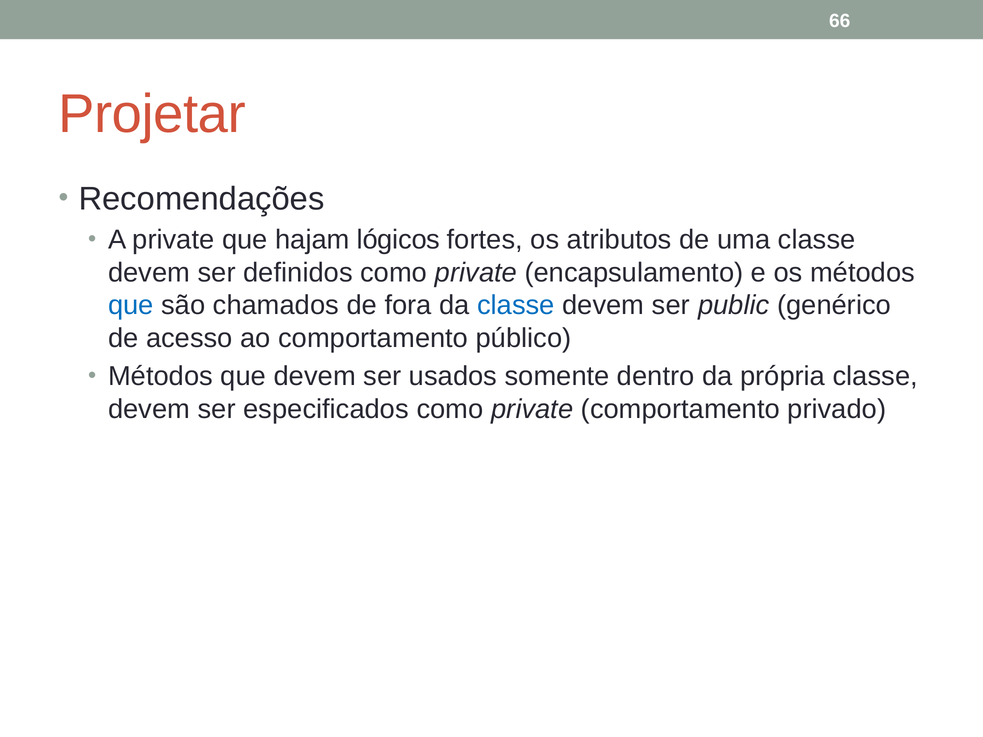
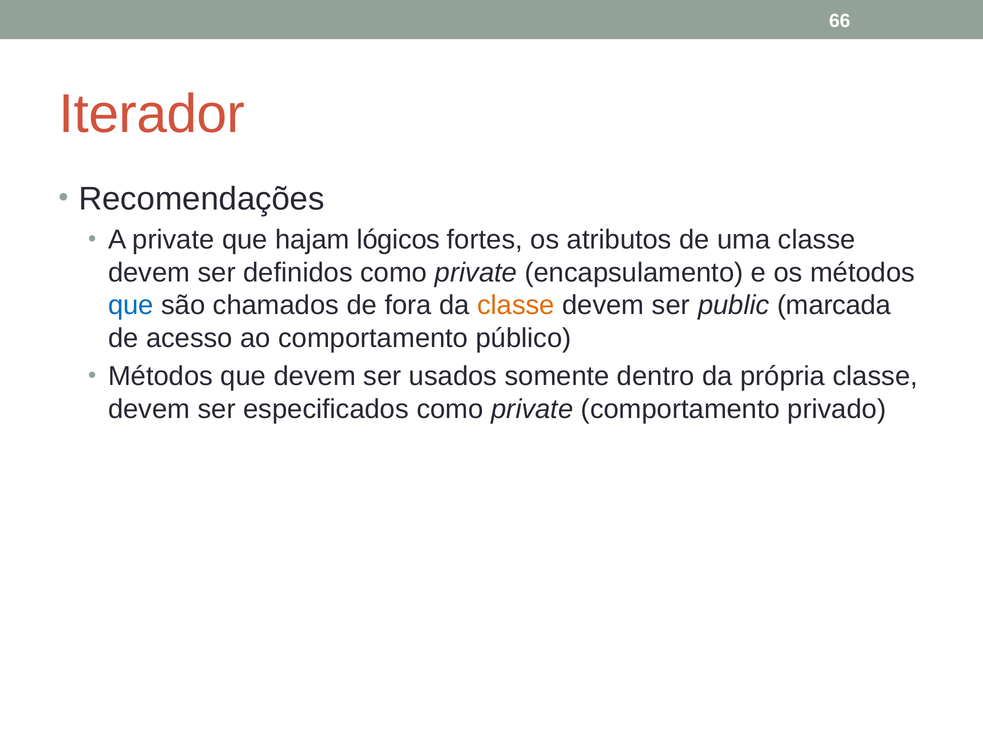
Projetar: Projetar -> Iterador
classe at (516, 306) colour: blue -> orange
genérico: genérico -> marcada
